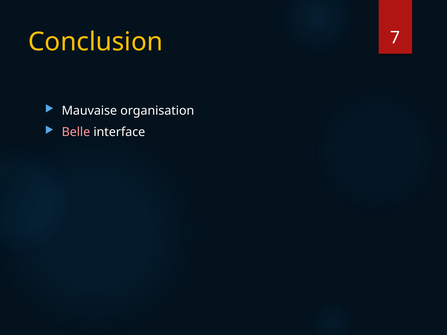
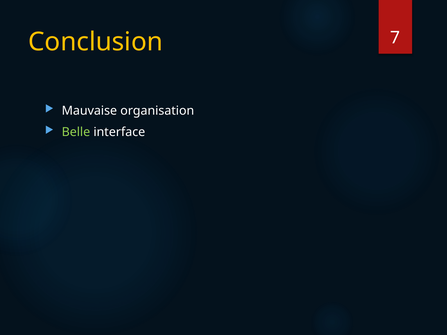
Belle colour: pink -> light green
